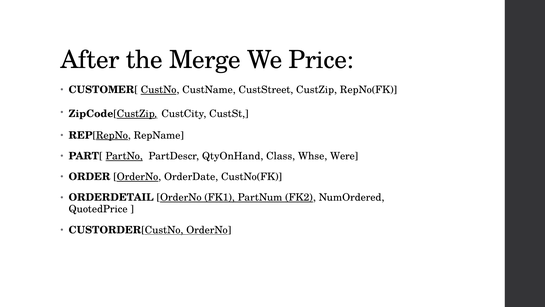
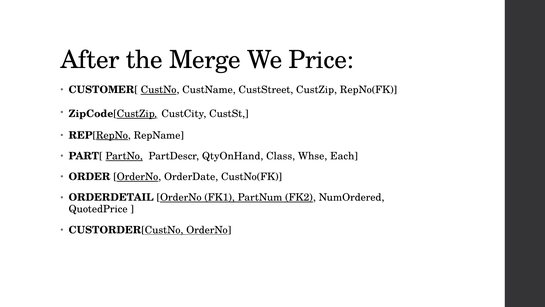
Were: Were -> Each
